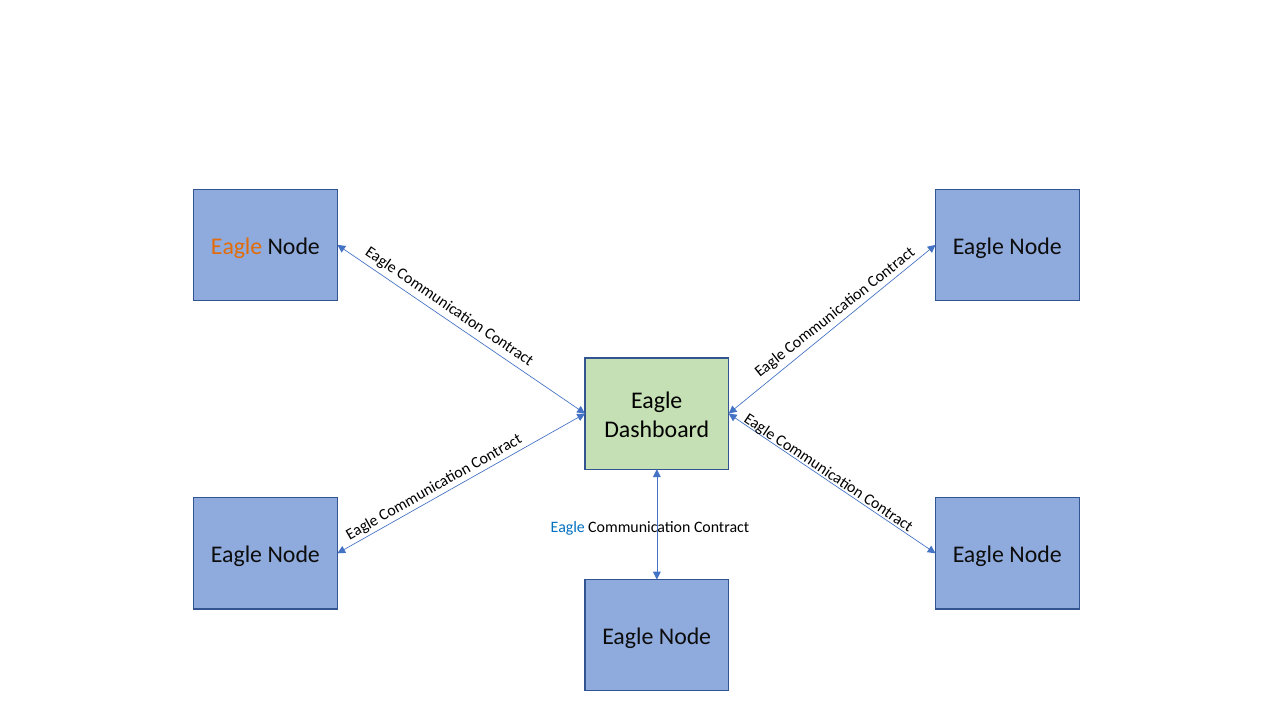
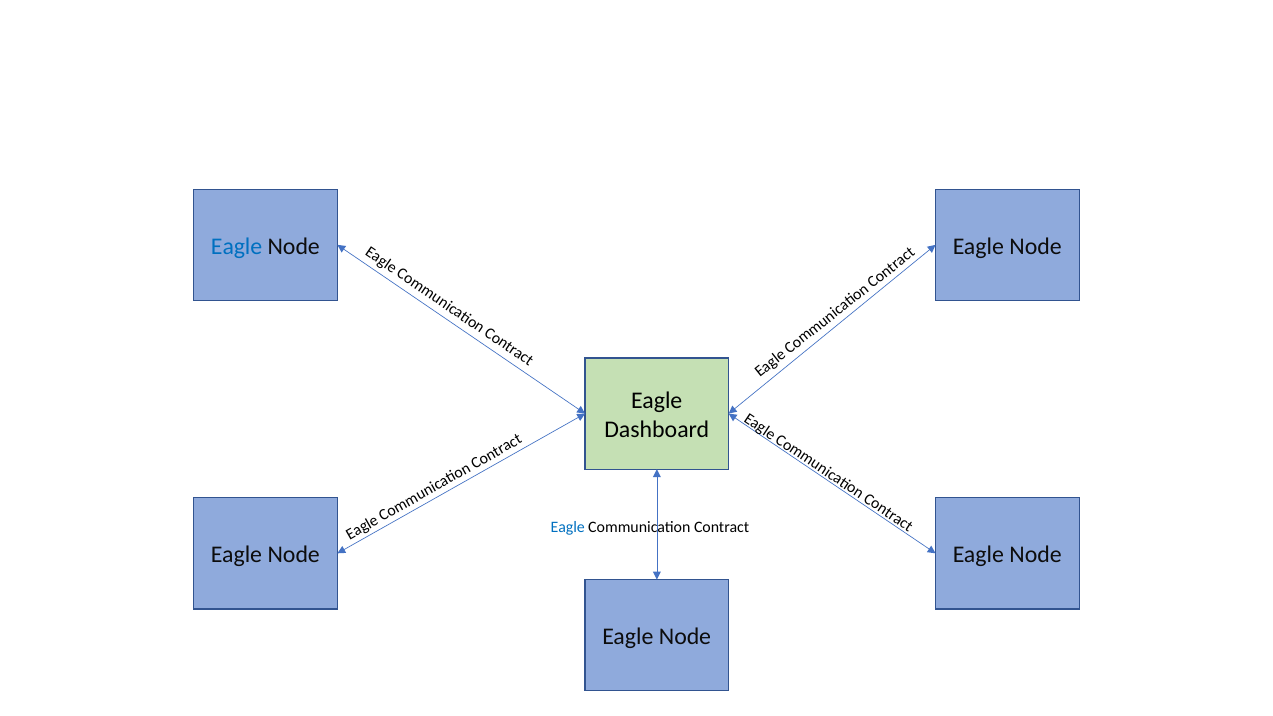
Eagle at (237, 247) colour: orange -> blue
